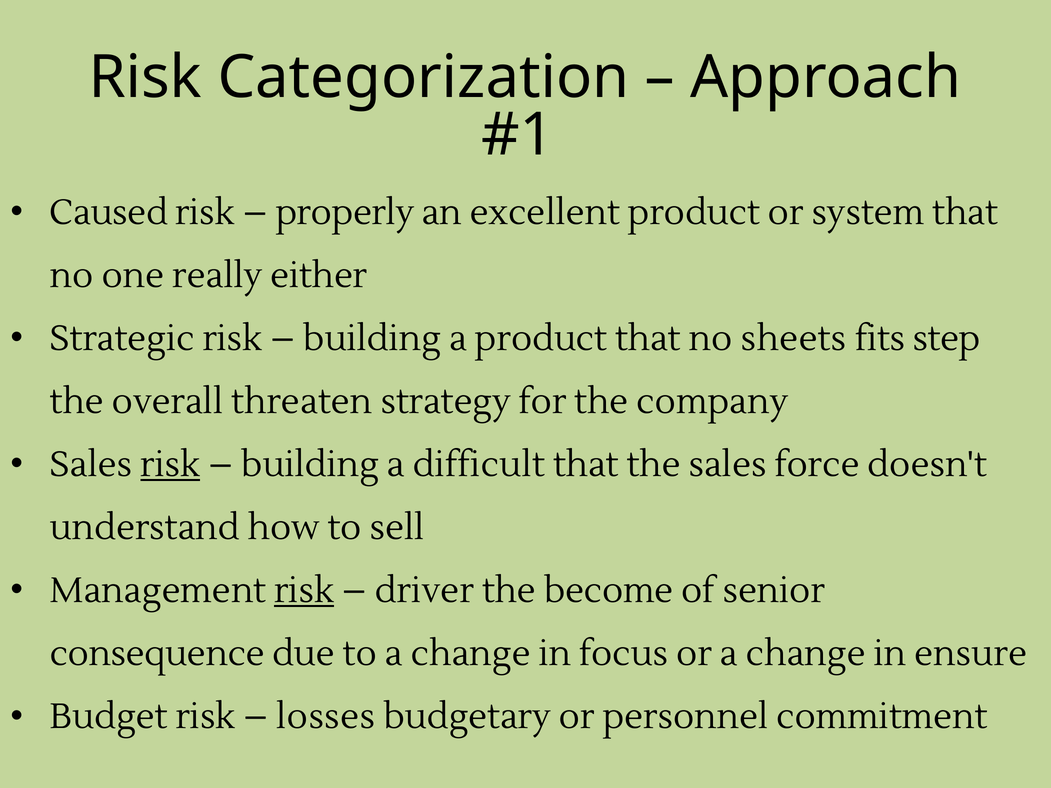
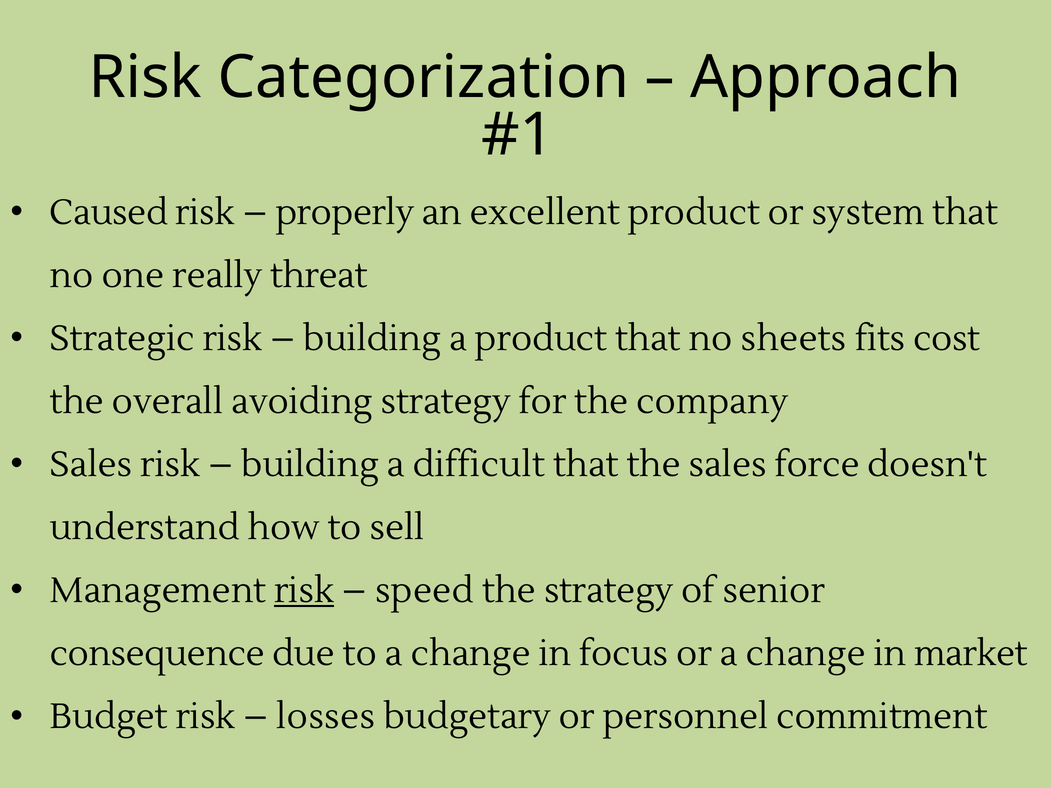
either: either -> threat
step: step -> cost
threaten: threaten -> avoiding
risk at (170, 465) underline: present -> none
driver: driver -> speed
the become: become -> strategy
ensure: ensure -> market
